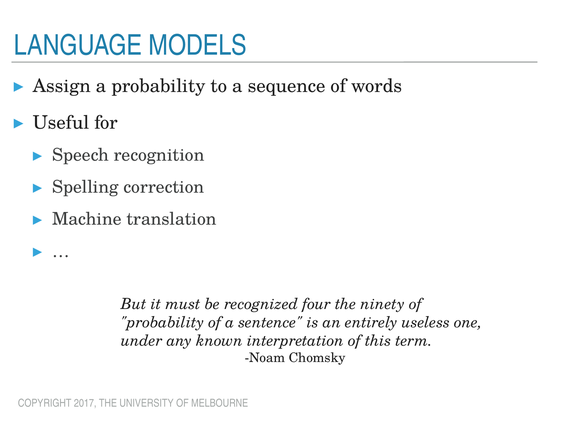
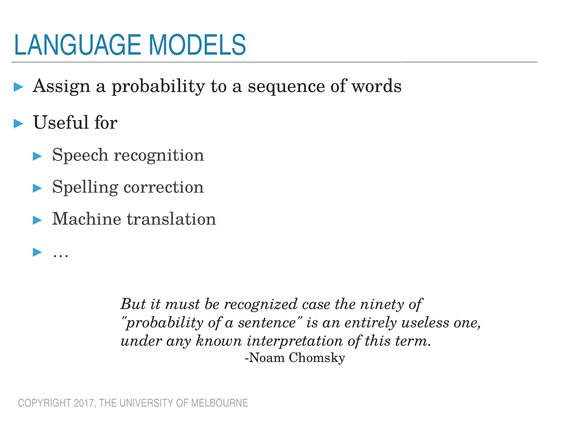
four: four -> case
